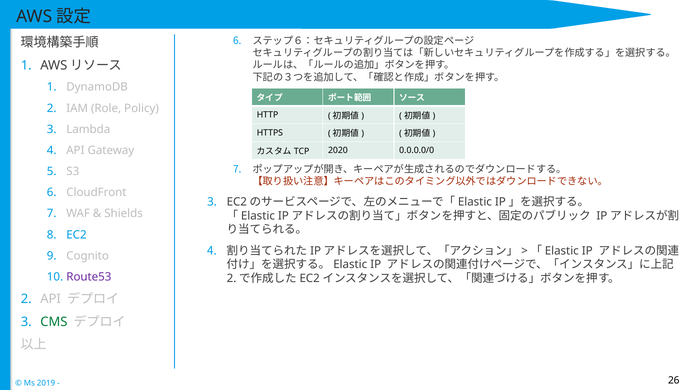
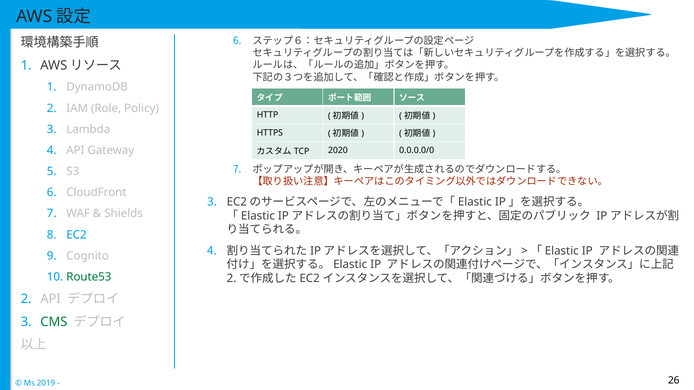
Route53 colour: purple -> green
